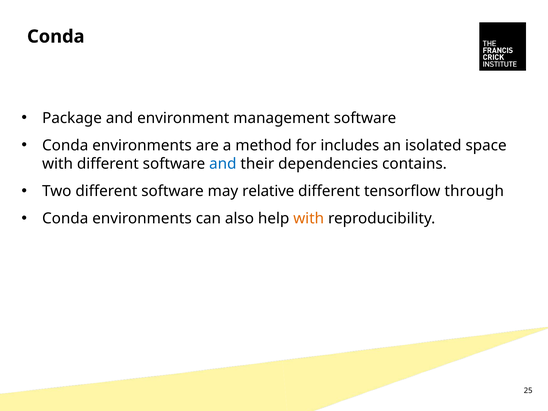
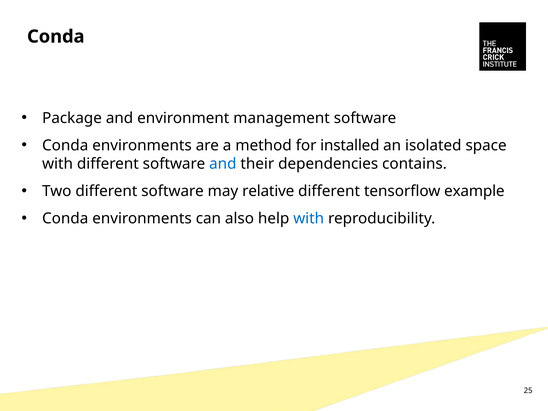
includes: includes -> installed
through: through -> example
with at (309, 219) colour: orange -> blue
